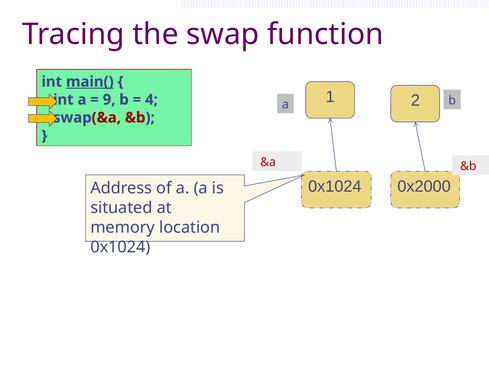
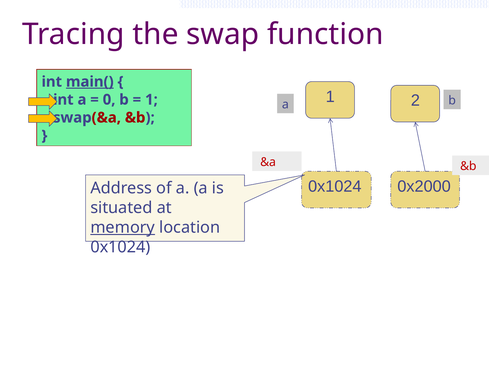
9: 9 -> 0
4 at (151, 100): 4 -> 1
memory underline: none -> present
